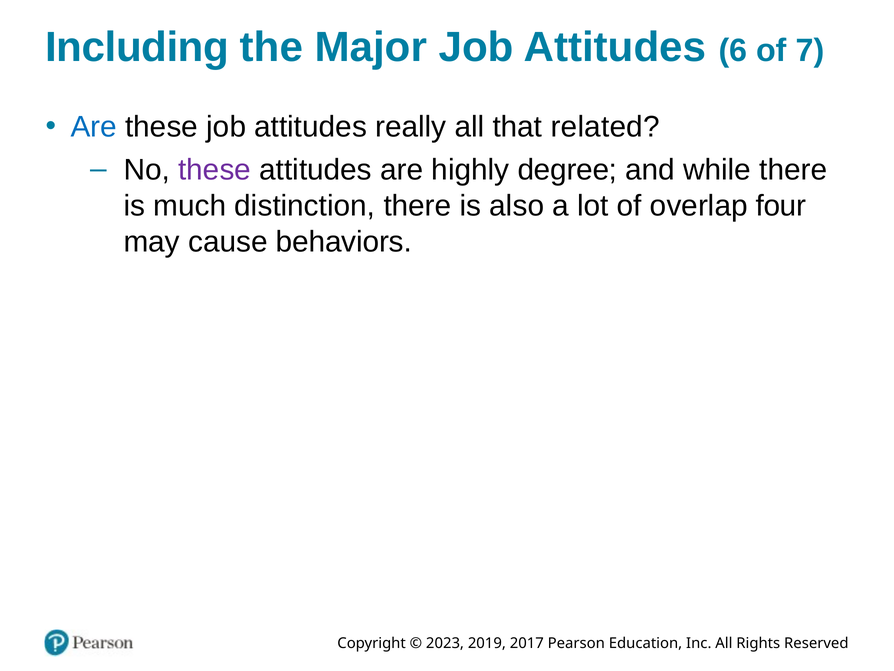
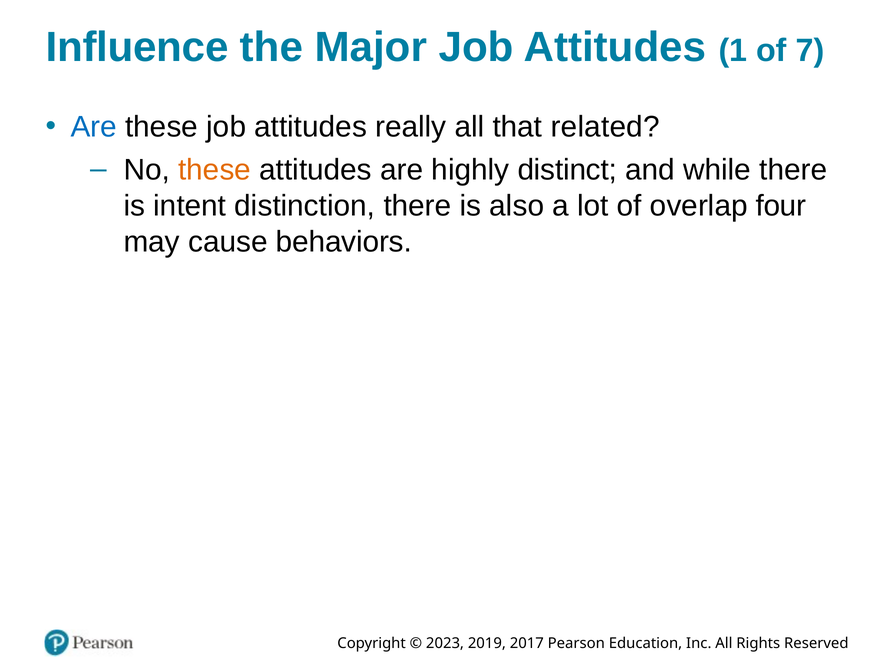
Including: Including -> Influence
6: 6 -> 1
these at (215, 170) colour: purple -> orange
degree: degree -> distinct
much: much -> intent
